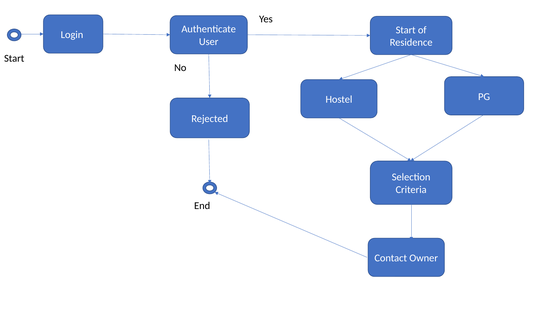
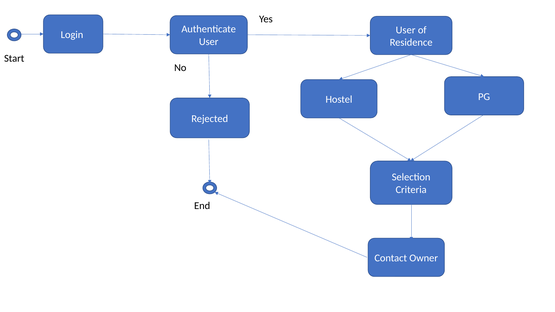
Start at (406, 30): Start -> User
